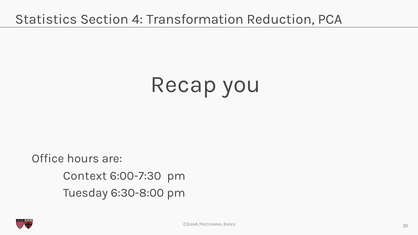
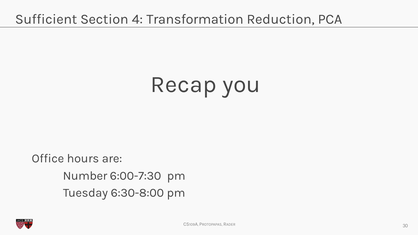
Statistics: Statistics -> Sufficient
Context: Context -> Number
